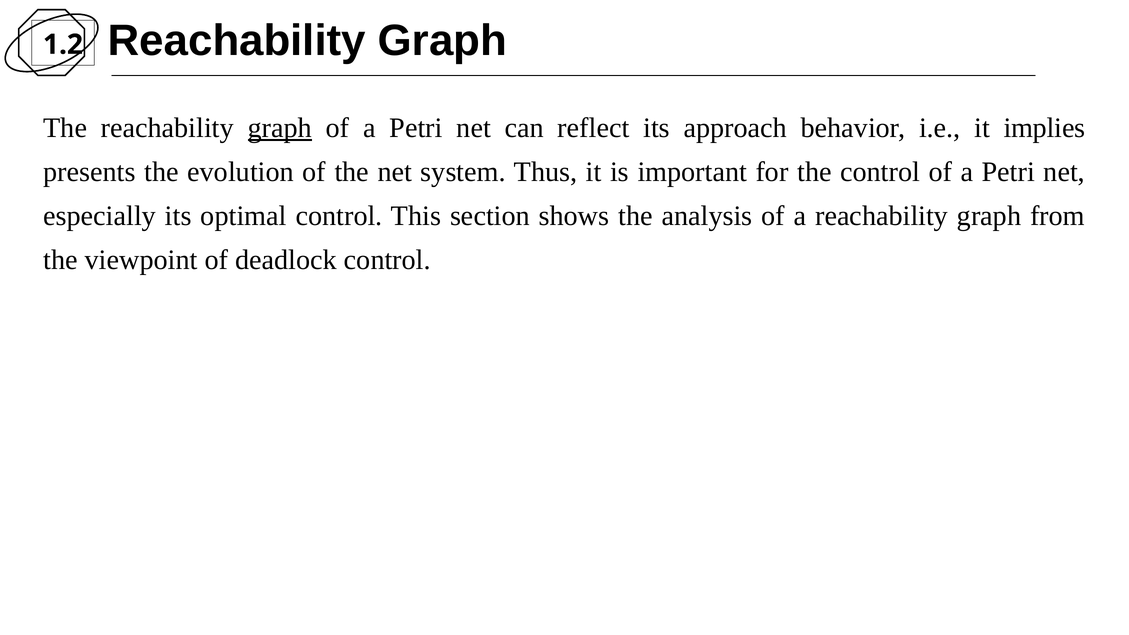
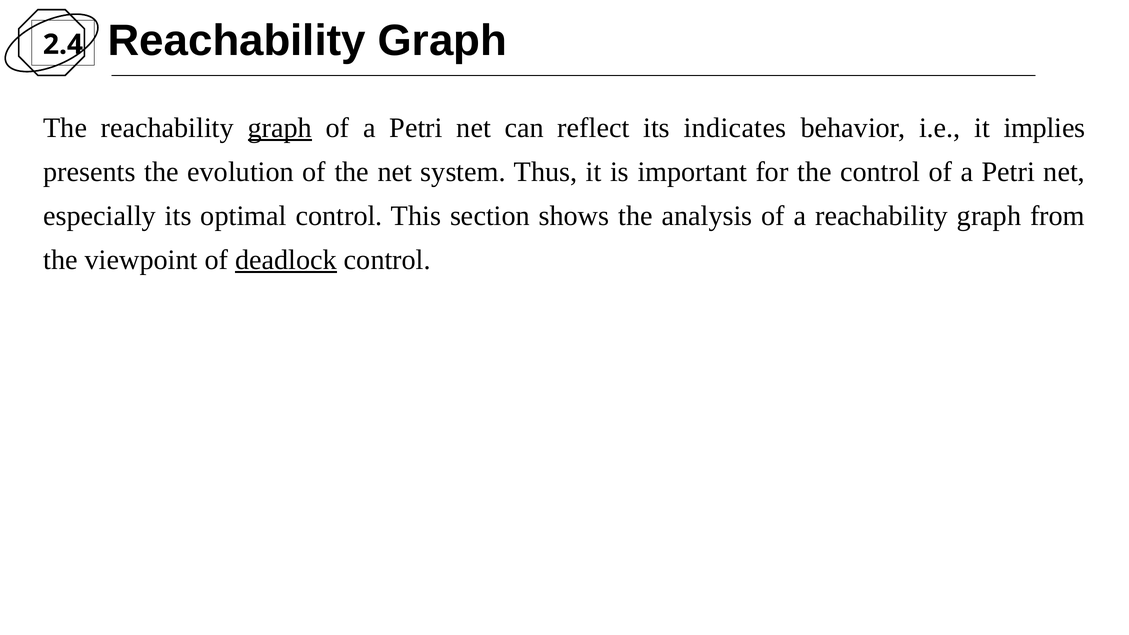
1.2: 1.2 -> 2.4
approach: approach -> indicates
deadlock underline: none -> present
